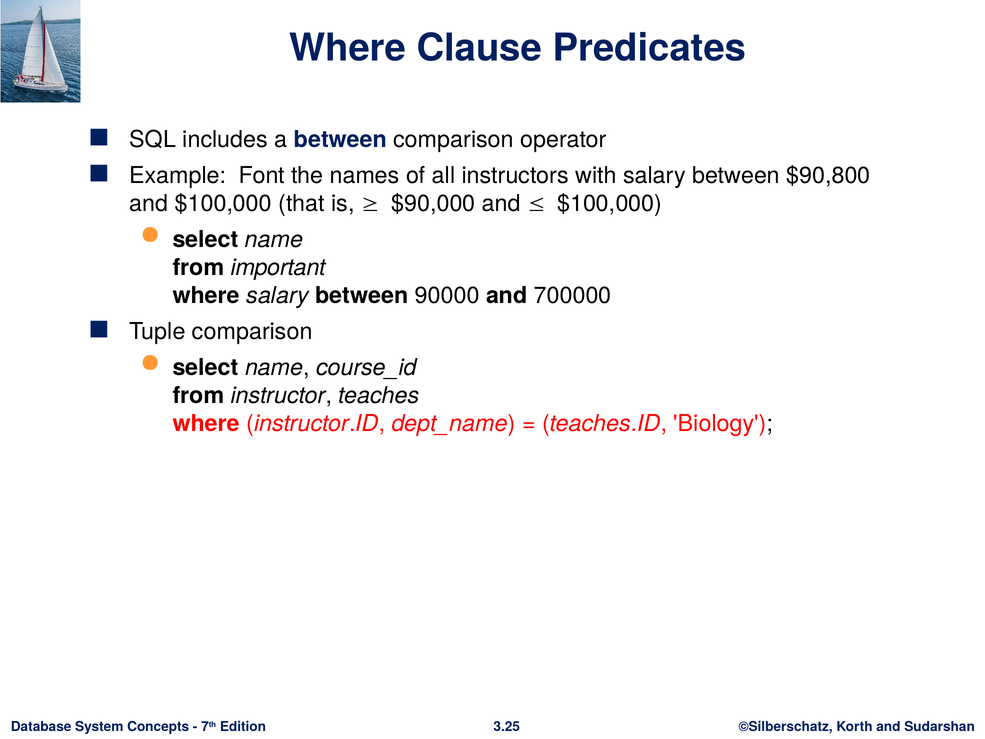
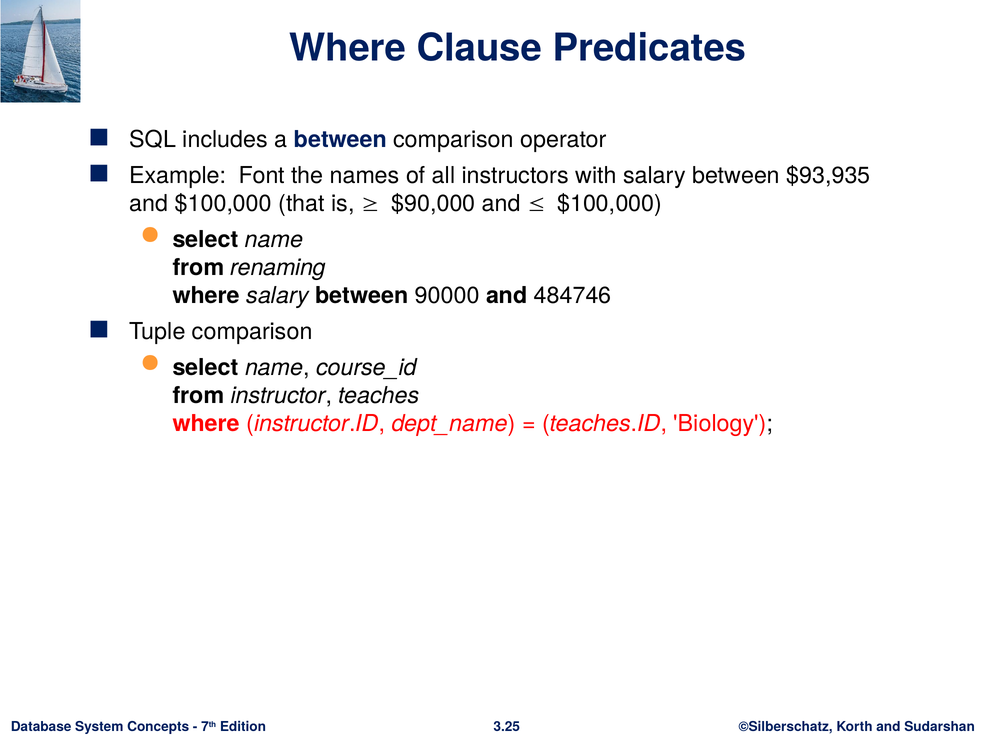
$90,800: $90,800 -> $93,935
important: important -> renaming
700000: 700000 -> 484746
